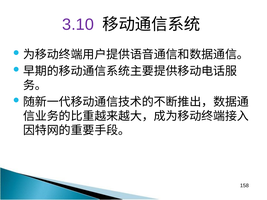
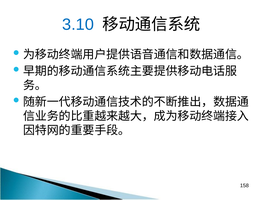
3.10 colour: purple -> blue
